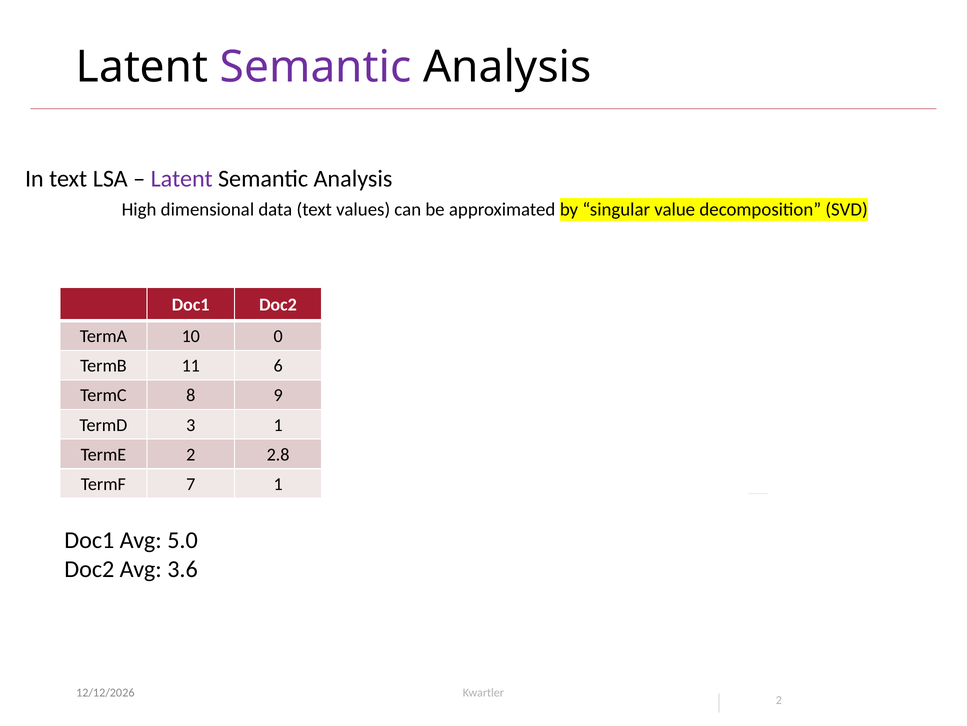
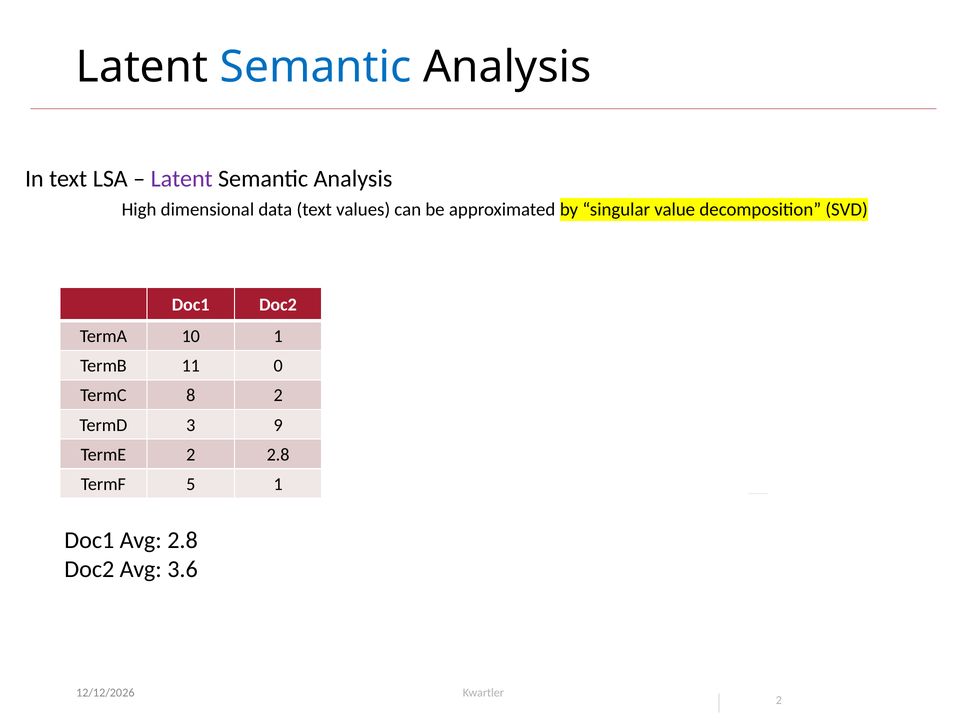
Semantic at (316, 67) colour: purple -> blue
10 0: 0 -> 1
6: 6 -> 0
8 9: 9 -> 2
3 1: 1 -> 9
7: 7 -> 5
Avg 5.0: 5.0 -> 2.8
